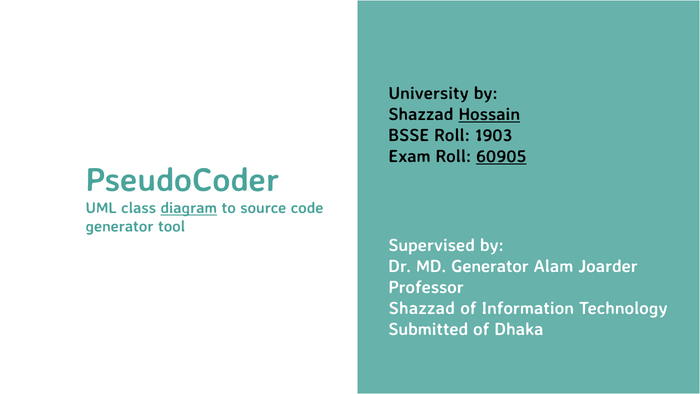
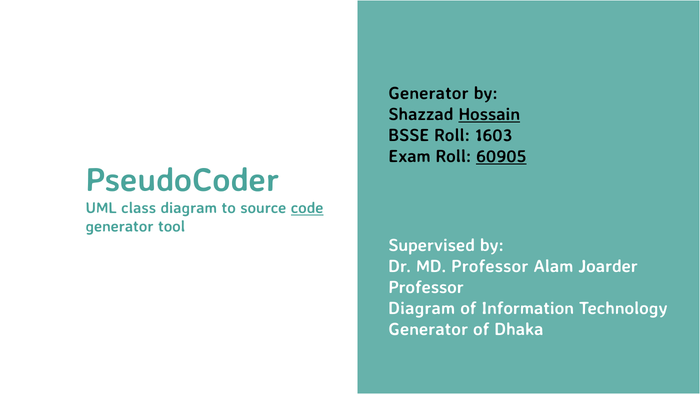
University at (429, 93): University -> Generator
1903: 1903 -> 1603
diagram at (189, 208) underline: present -> none
code underline: none -> present
MD Generator: Generator -> Professor
Shazzad at (422, 308): Shazzad -> Diagram
Submitted at (428, 329): Submitted -> Generator
